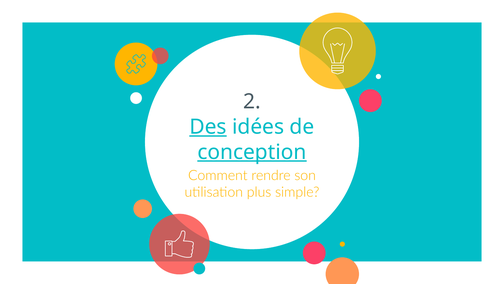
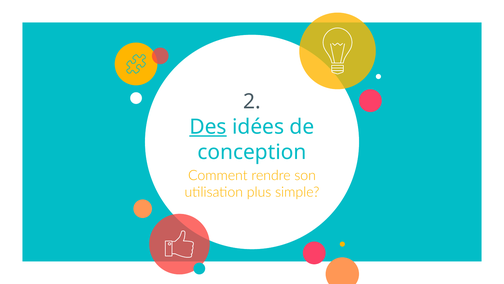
conception underline: present -> none
